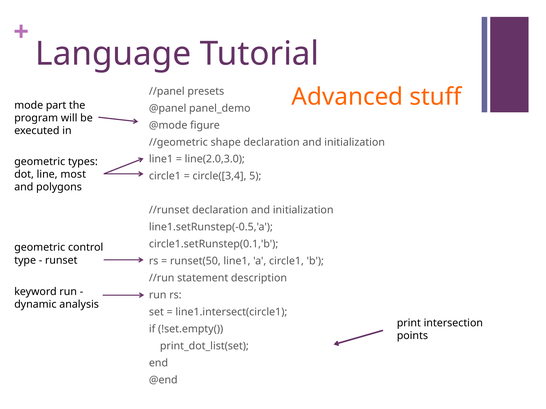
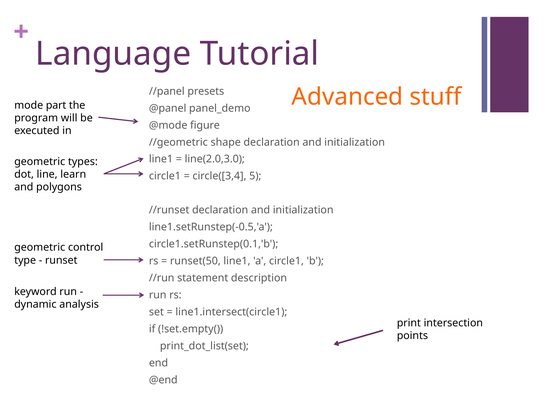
most: most -> learn
